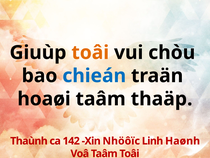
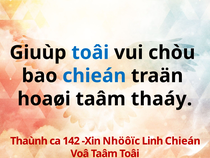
toâi at (90, 52) colour: orange -> blue
thaäp: thaäp -> thaáy
Linh Haønh: Haønh -> Chieán
